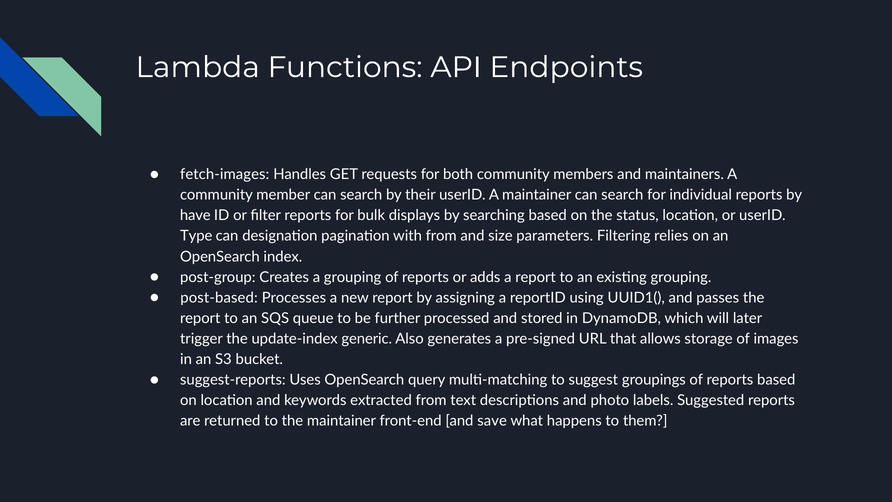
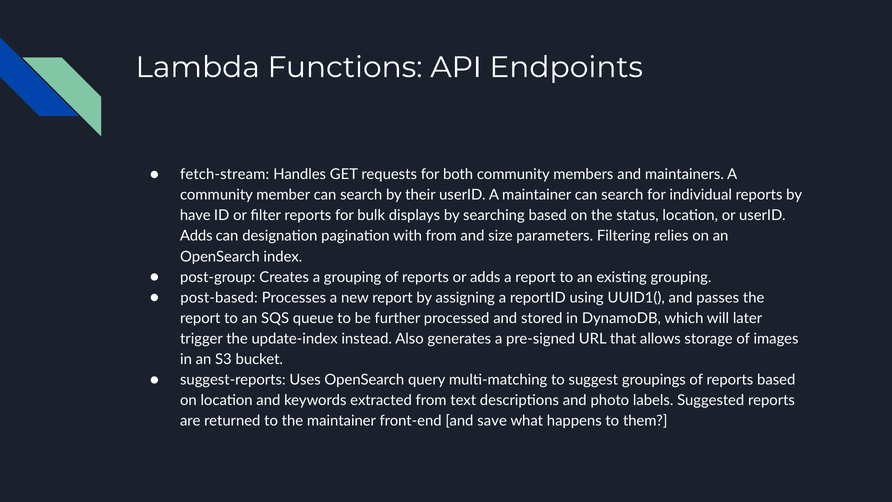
fetch-images: fetch-images -> fetch-stream
Type at (196, 236): Type -> Adds
generic: generic -> instead
